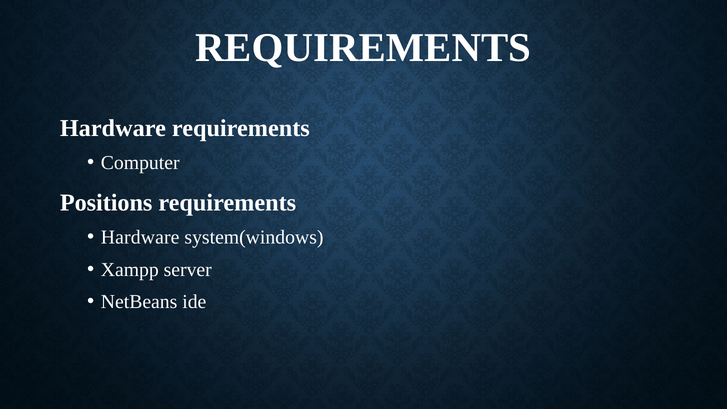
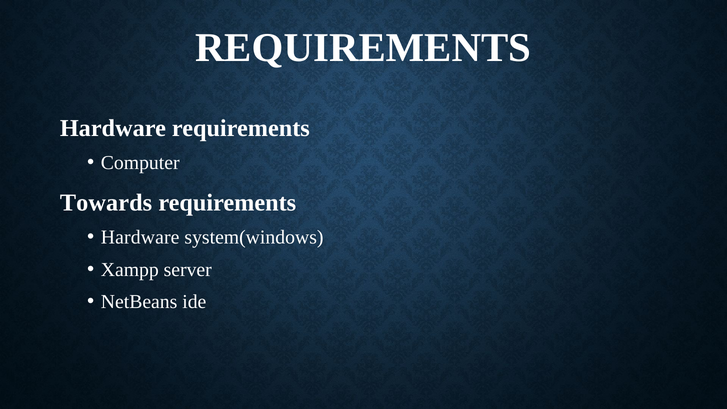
Positions: Positions -> Towards
